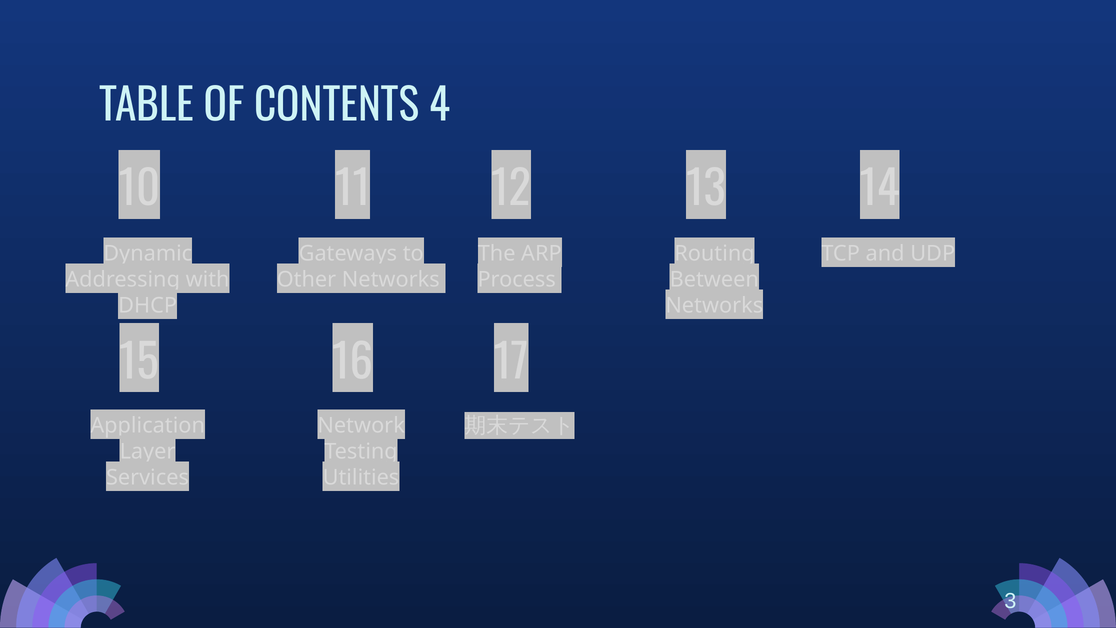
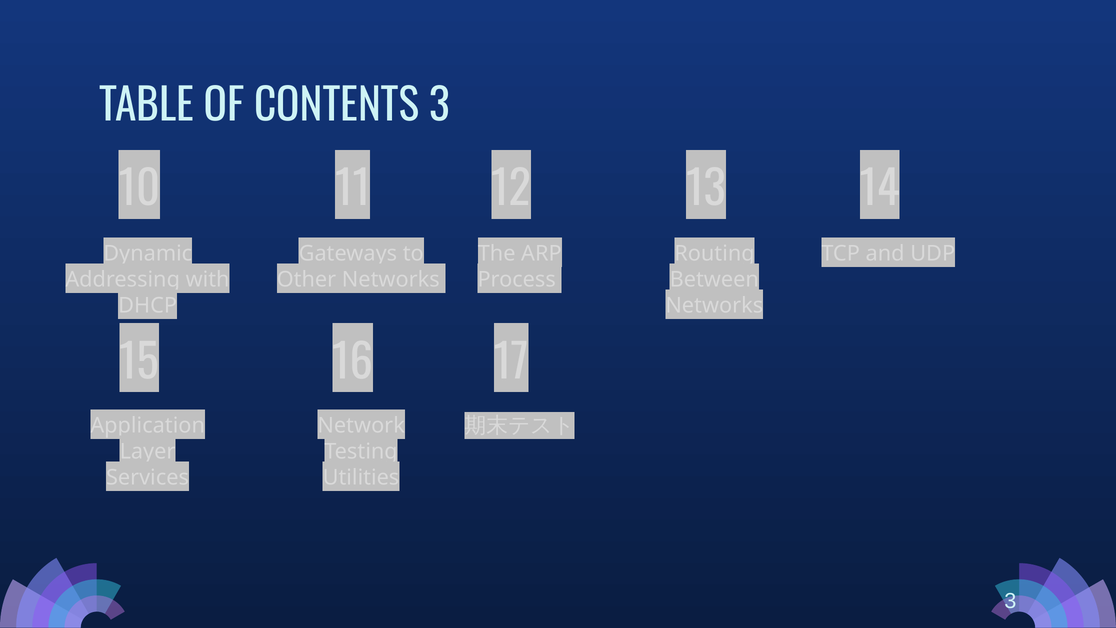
CONTENTS 4: 4 -> 3
